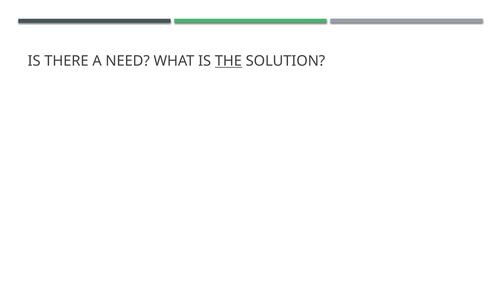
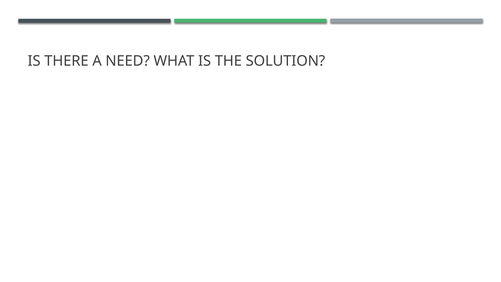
THE underline: present -> none
